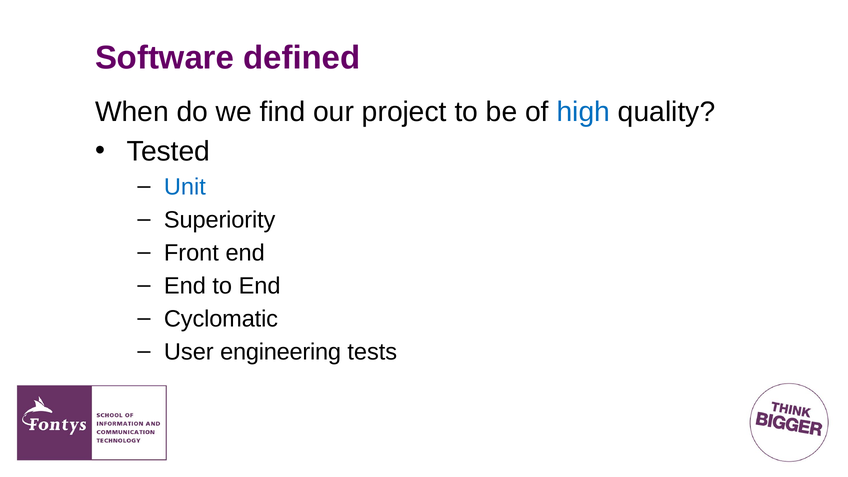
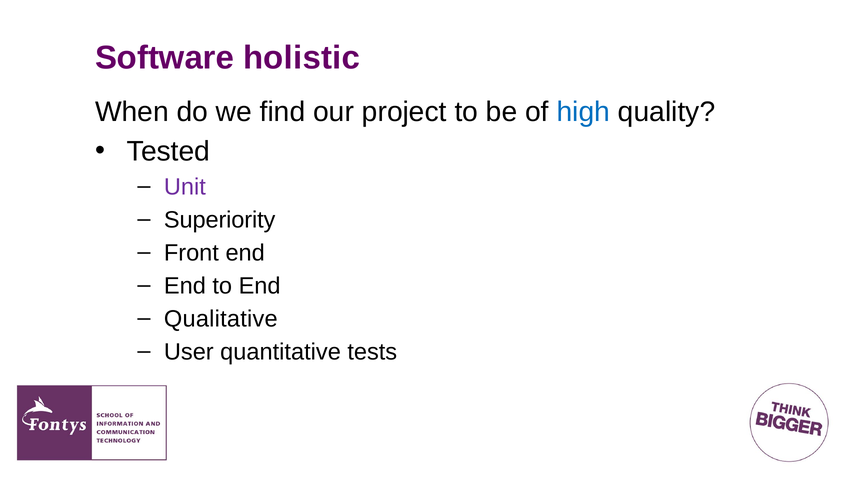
defined: defined -> holistic
Unit colour: blue -> purple
Cyclomatic: Cyclomatic -> Qualitative
engineering: engineering -> quantitative
